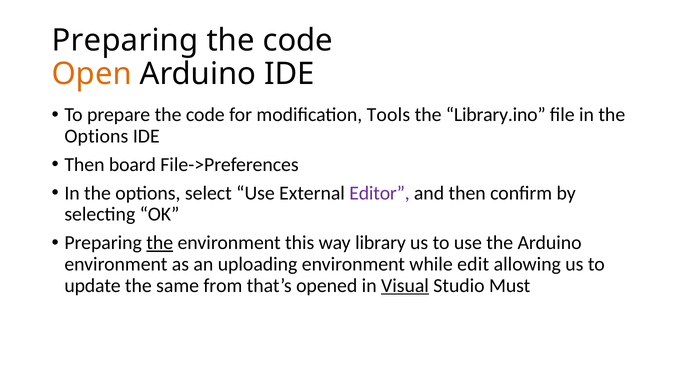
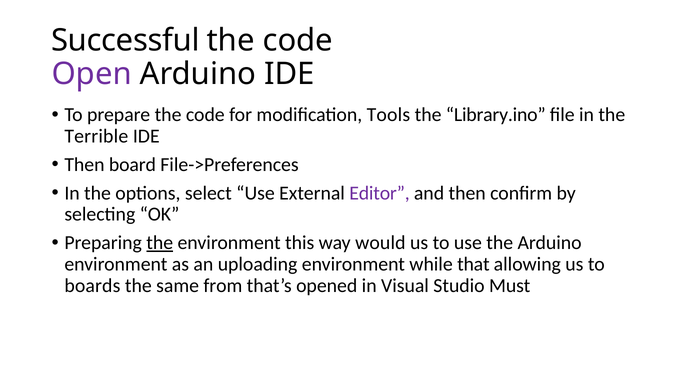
Preparing at (125, 40): Preparing -> Successful
Open colour: orange -> purple
Options at (96, 136): Options -> Terrible
library: library -> would
edit: edit -> that
update: update -> boards
Visual underline: present -> none
